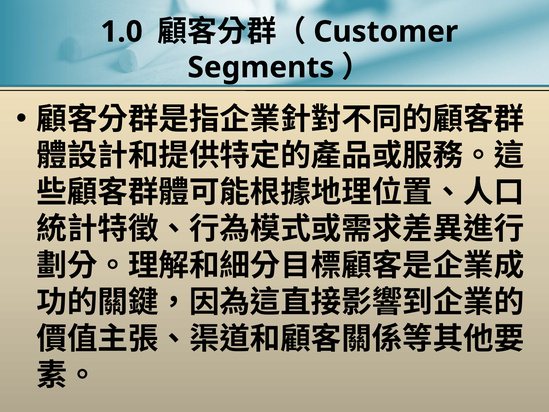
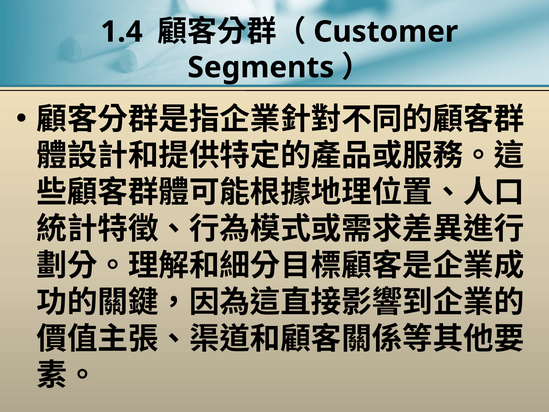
1.0: 1.0 -> 1.4
